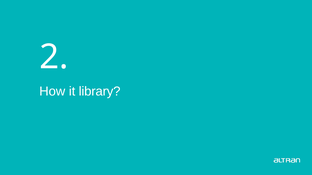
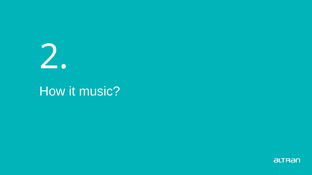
library: library -> music
